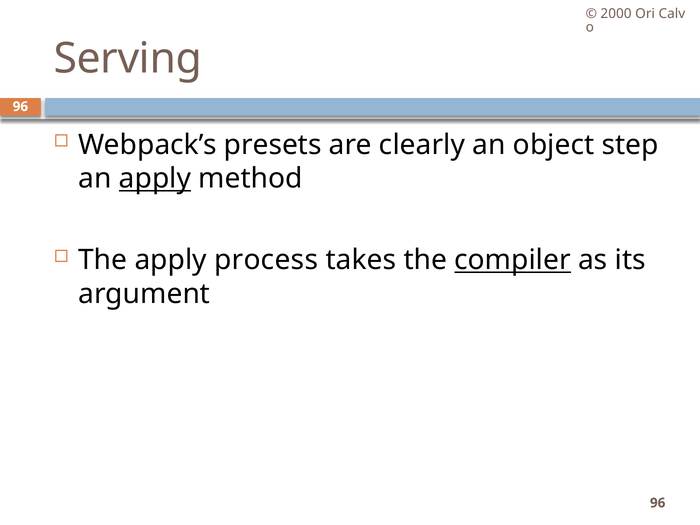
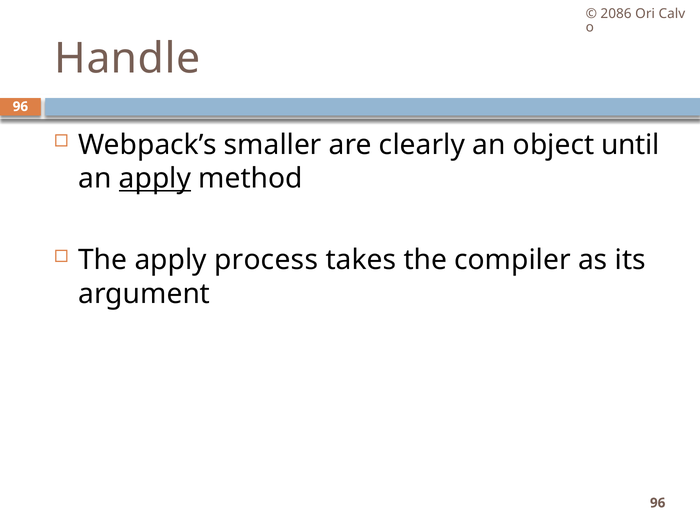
2000: 2000 -> 2086
Serving: Serving -> Handle
presets: presets -> smaller
step: step -> until
compiler underline: present -> none
